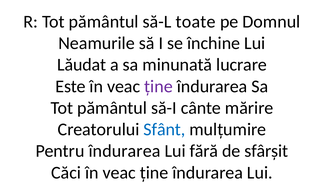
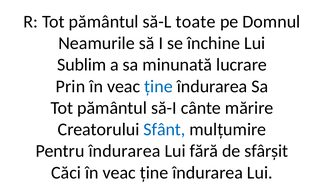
Lăudat: Lăudat -> Sublim
Este: Este -> Prin
ține at (158, 86) colour: purple -> blue
